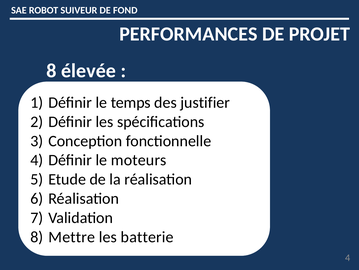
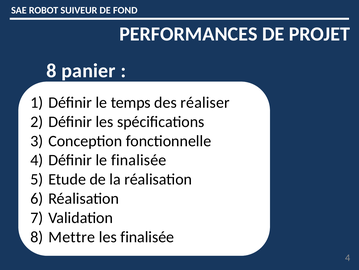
élevée: élevée -> panier
justifier: justifier -> réaliser
le moteurs: moteurs -> finalisée
les batterie: batterie -> finalisée
